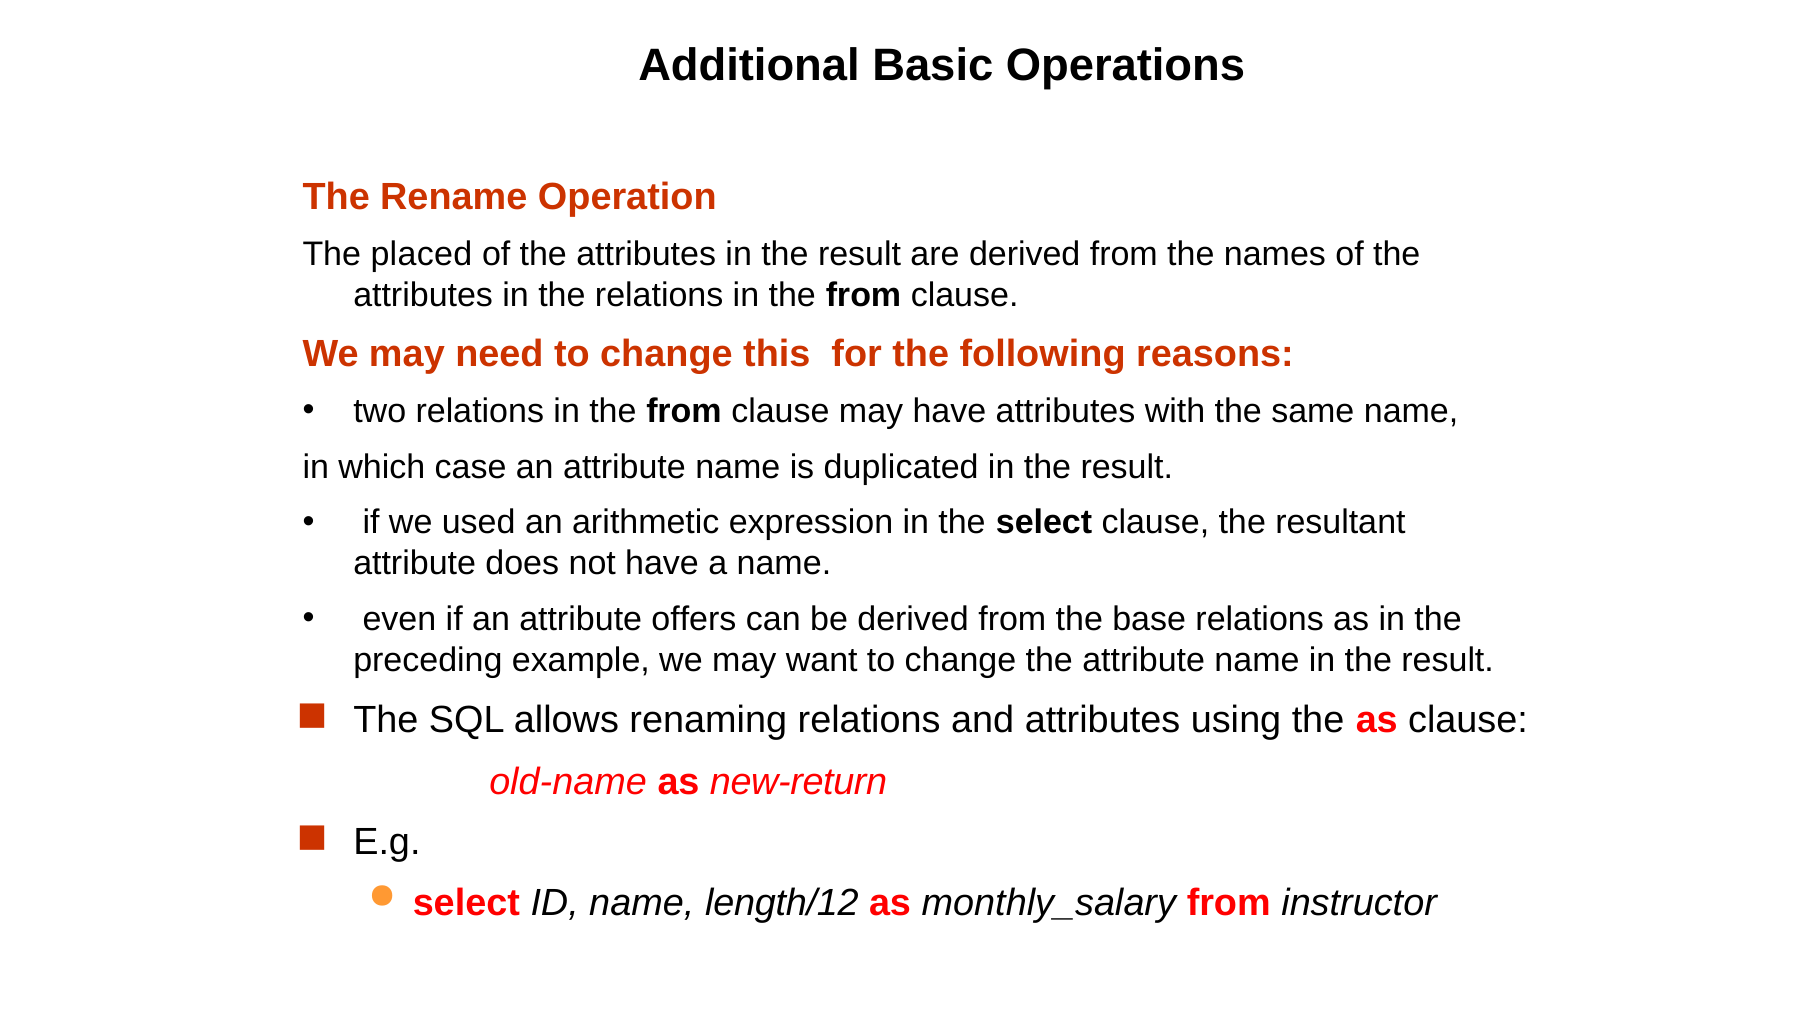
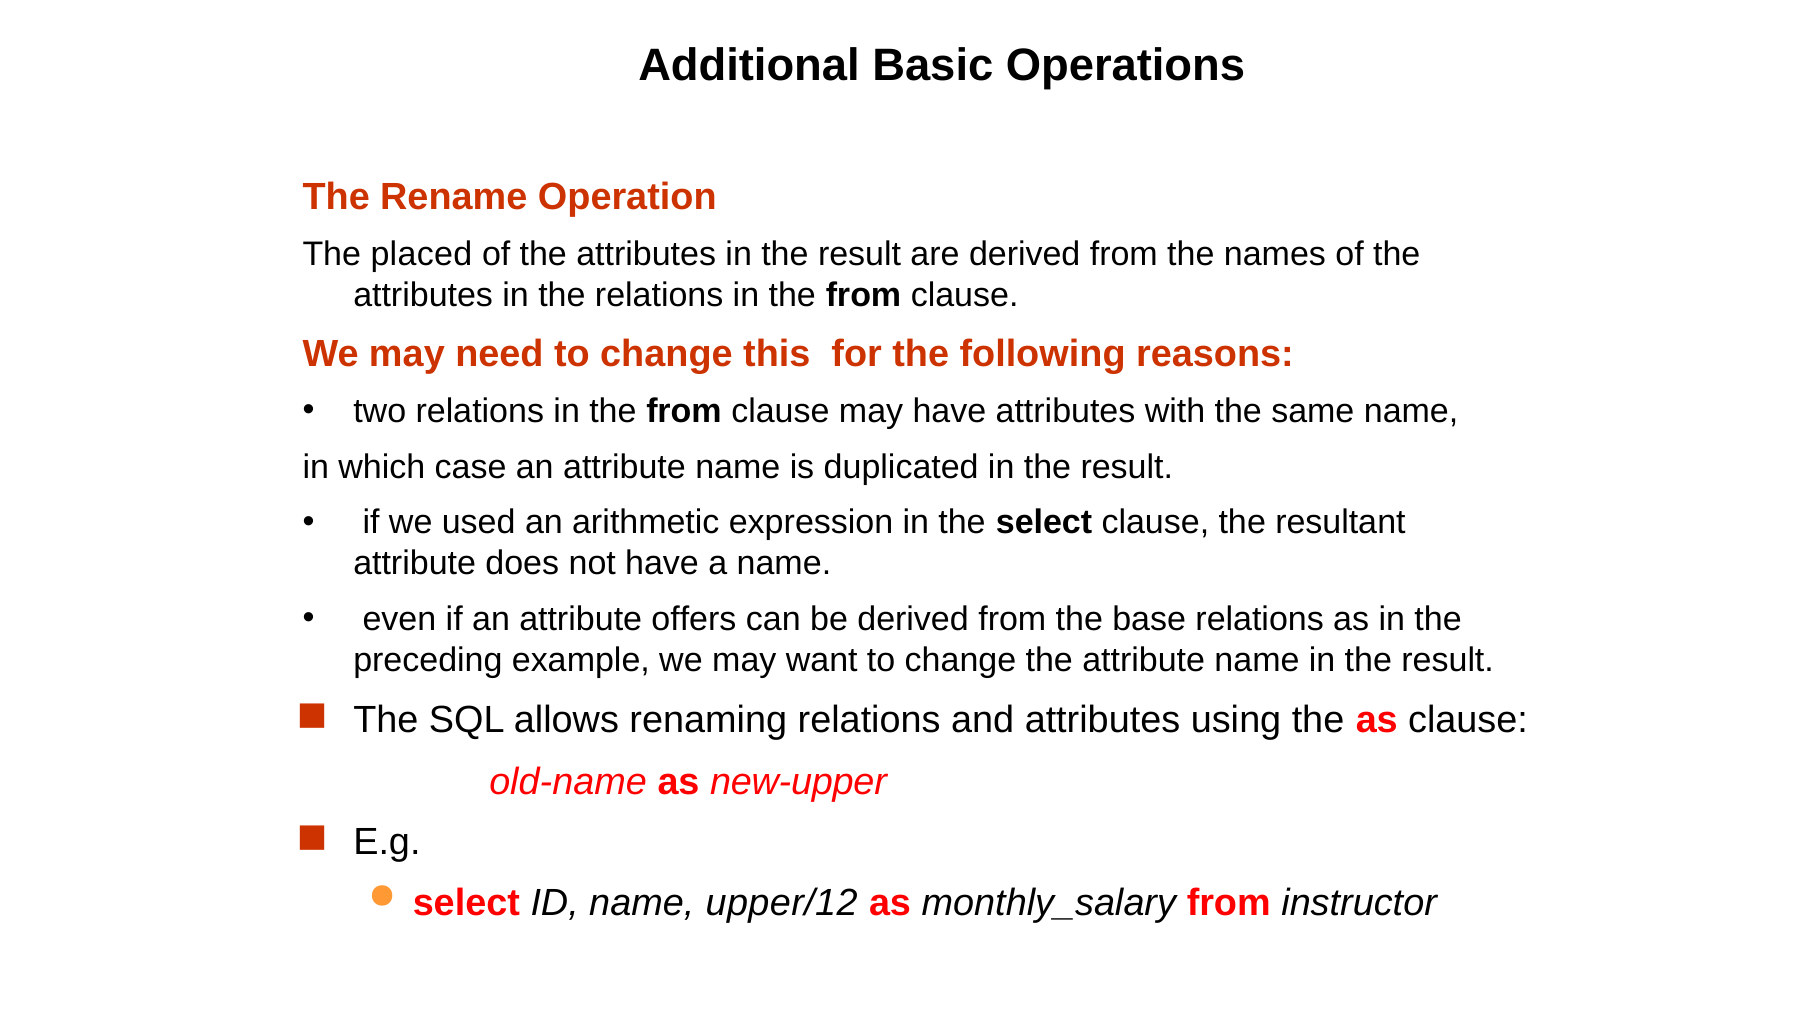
new-return: new-return -> new-upper
length/12: length/12 -> upper/12
